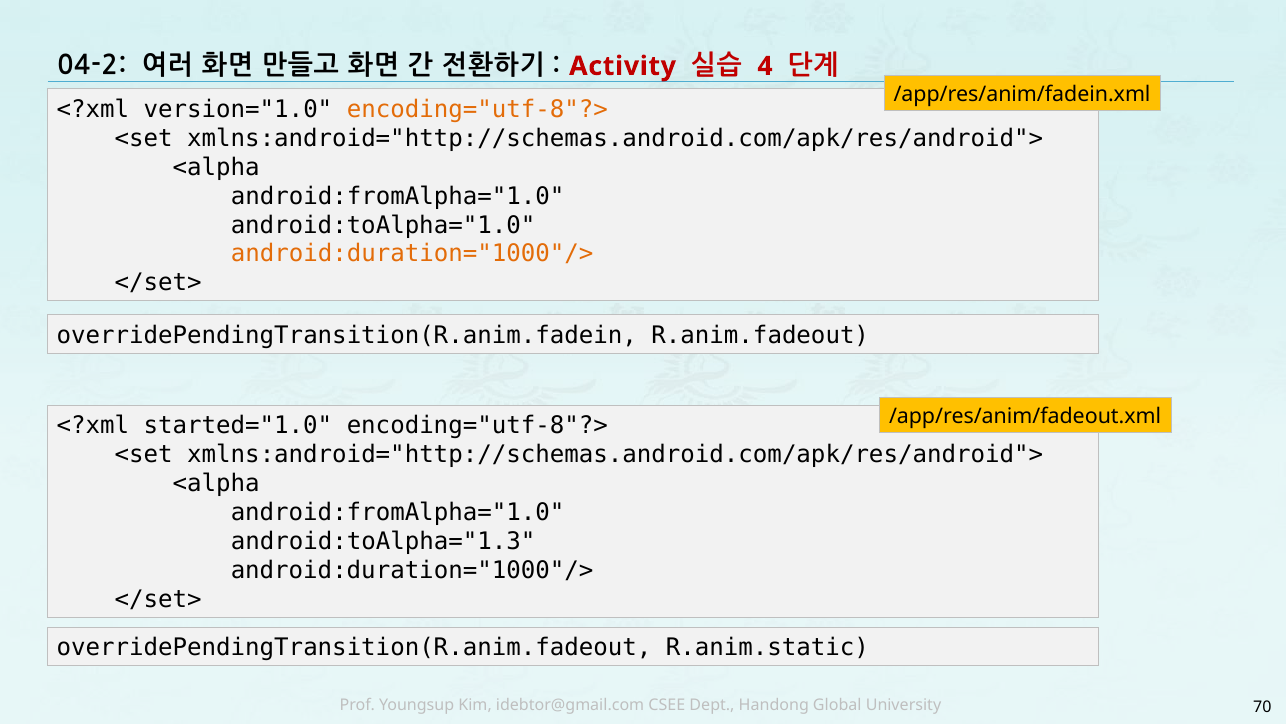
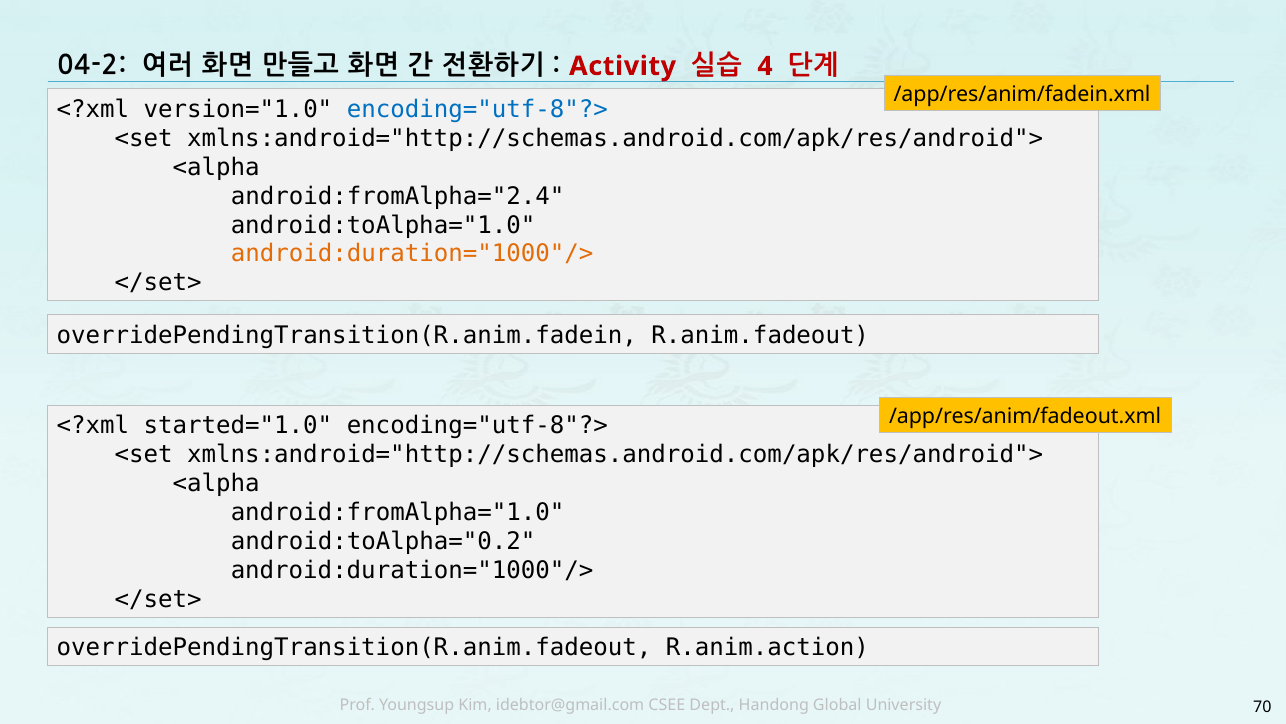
encoding="utf-8"?> at (477, 109) colour: orange -> blue
android:fromAlpha="1.0 at (398, 196): android:fromAlpha="1.0 -> android:fromAlpha="2.4
android:toAlpha="1.3: android:toAlpha="1.3 -> android:toAlpha="0.2
R.anim.static: R.anim.static -> R.anim.action
